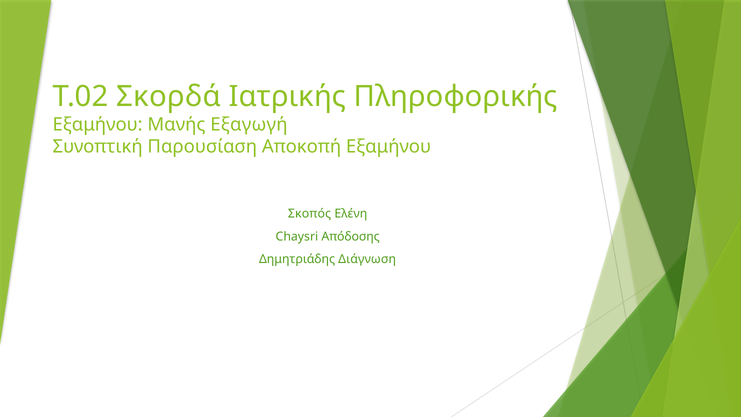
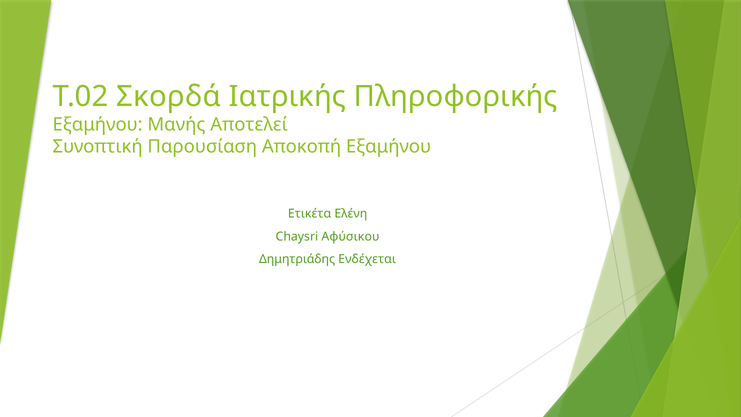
Εξαγωγή: Εξαγωγή -> Αποτελεί
Σκοπός: Σκοπός -> Ετικέτα
Απόδοσης: Απόδοσης -> Αφύσικου
Διάγνωση: Διάγνωση -> Ενδέχεται
